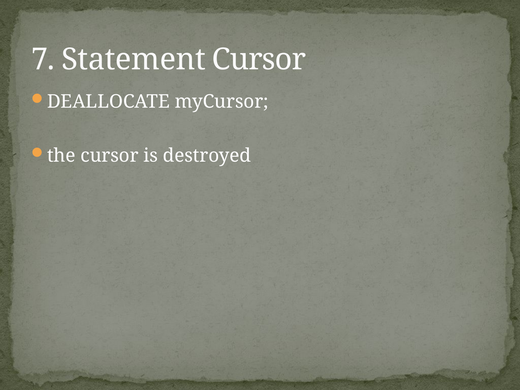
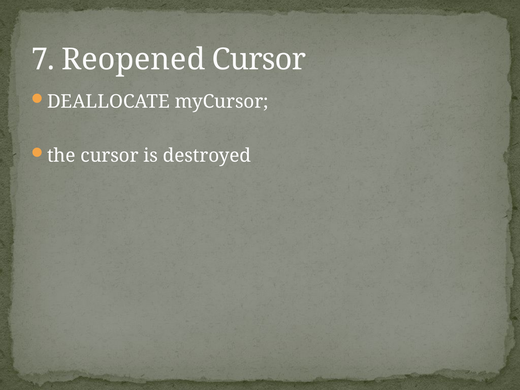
Statement: Statement -> Reopened
